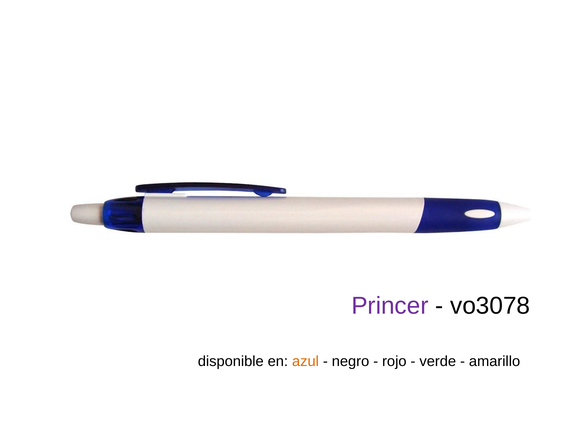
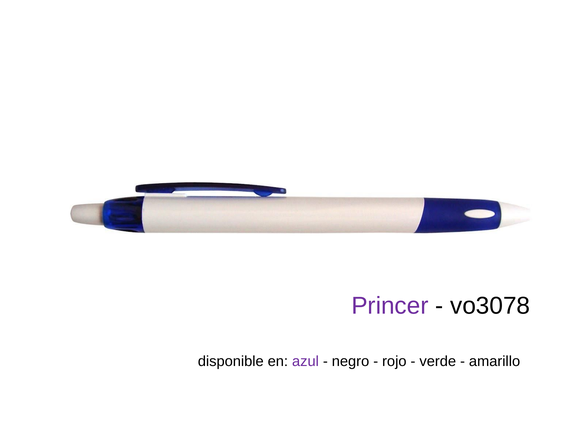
azul colour: orange -> purple
